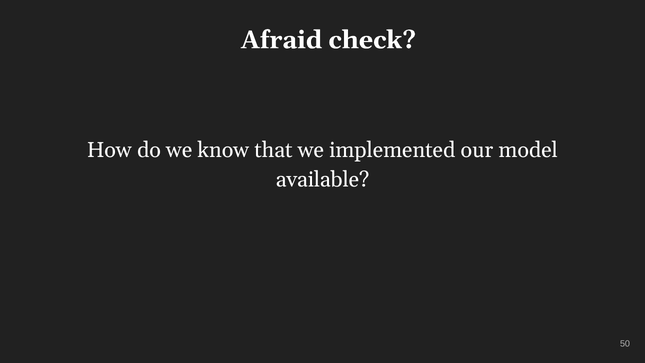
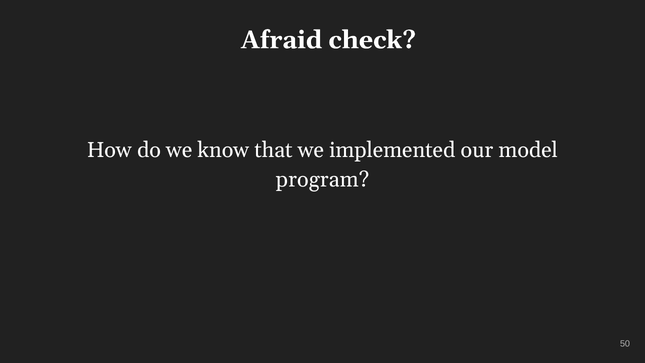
available: available -> program
